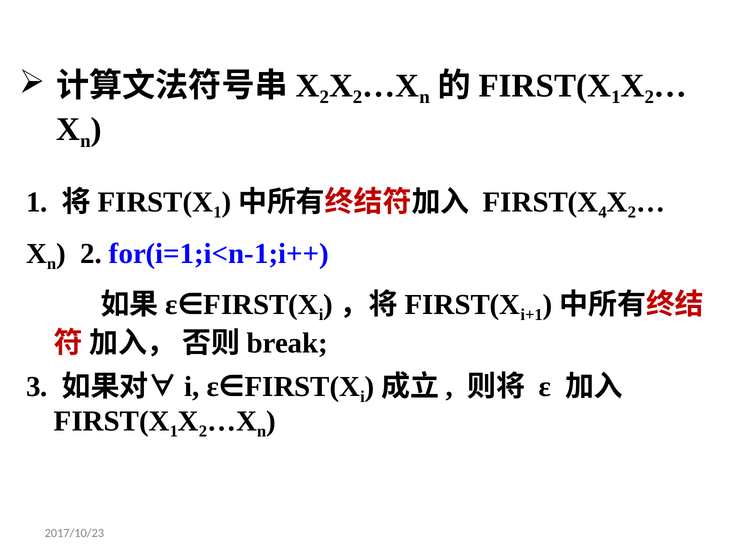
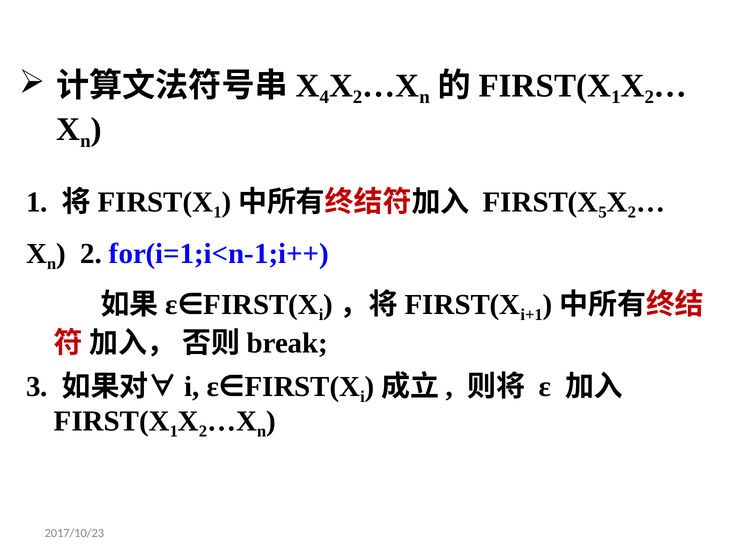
2 at (324, 97): 2 -> 4
4: 4 -> 5
